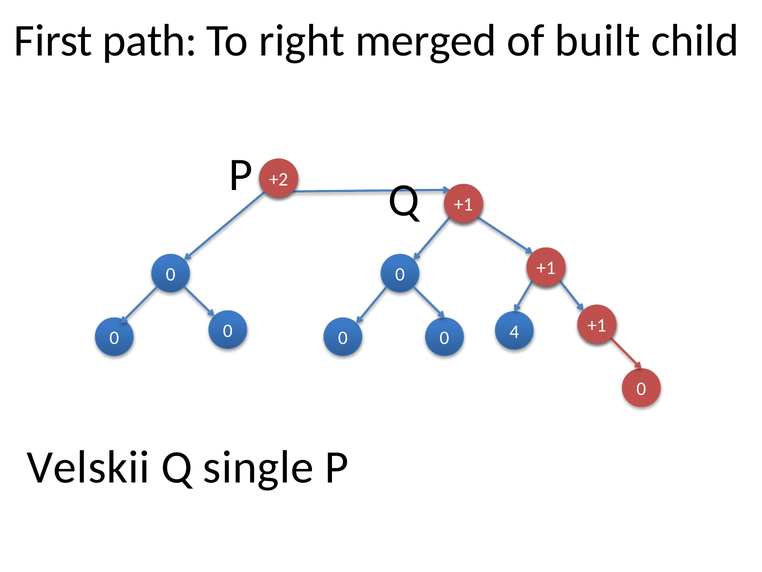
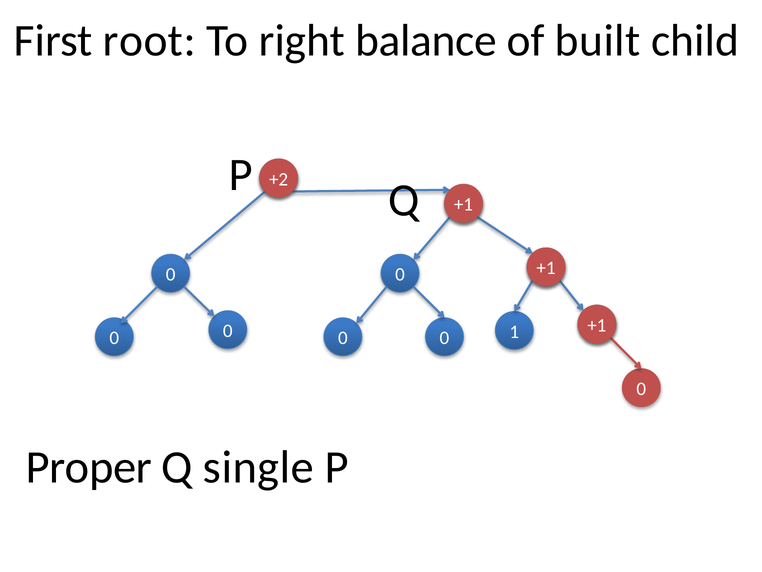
path: path -> root
merged: merged -> balance
4: 4 -> 1
Velskii: Velskii -> Proper
